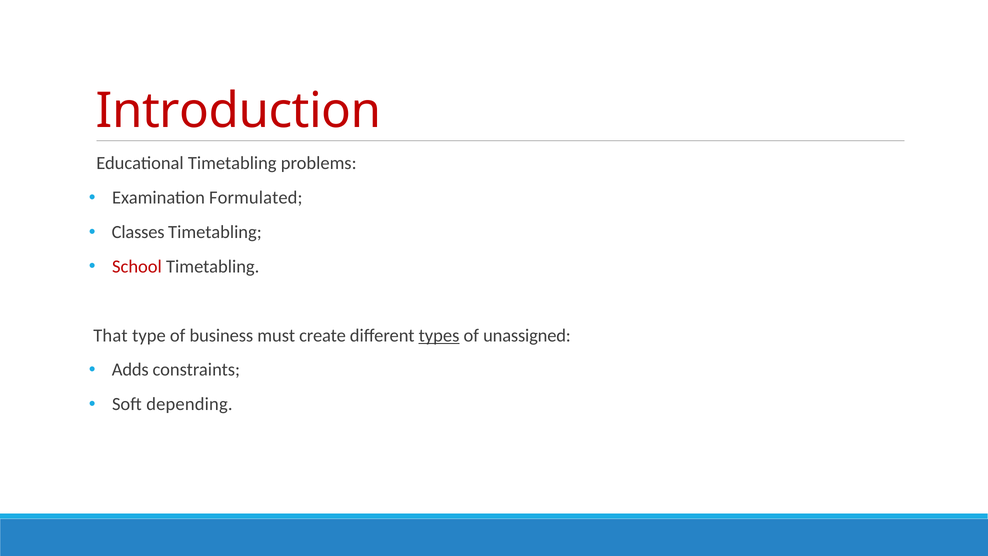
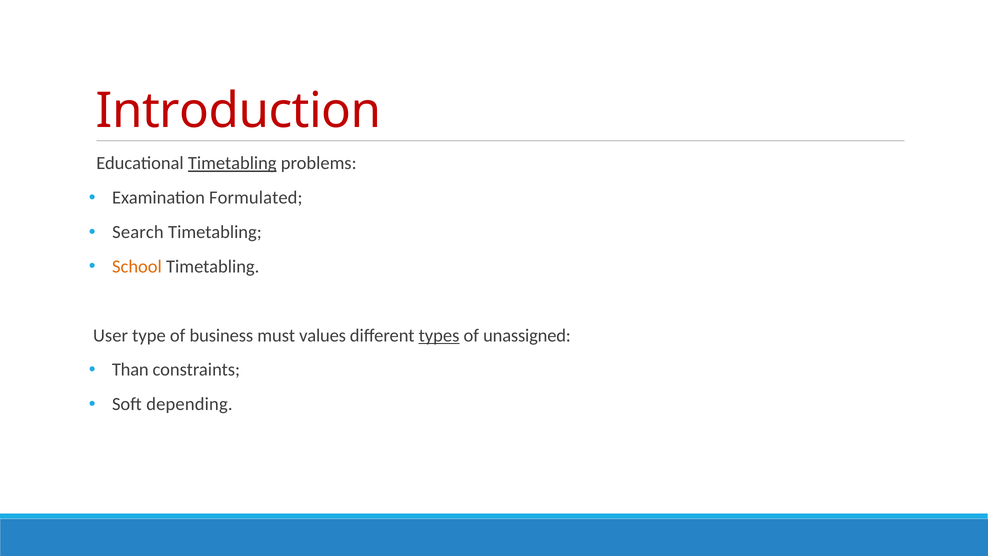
Timetabling at (232, 163) underline: none -> present
Classes: Classes -> Search
School colour: red -> orange
That: That -> User
create: create -> values
Adds: Adds -> Than
